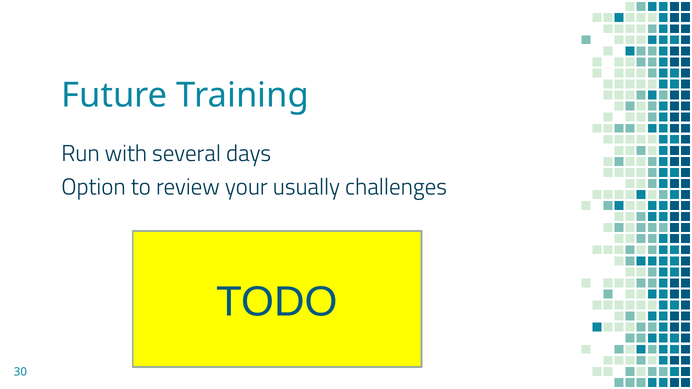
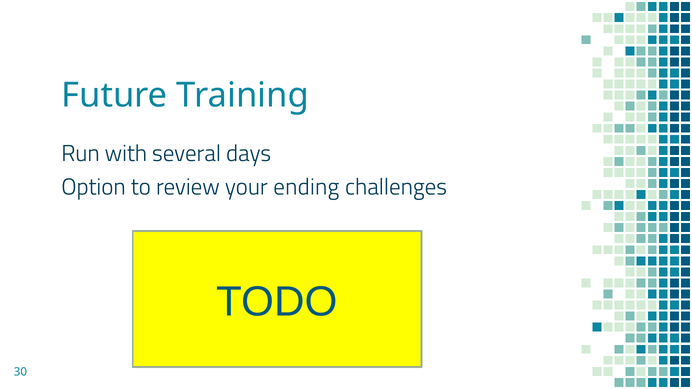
usually: usually -> ending
